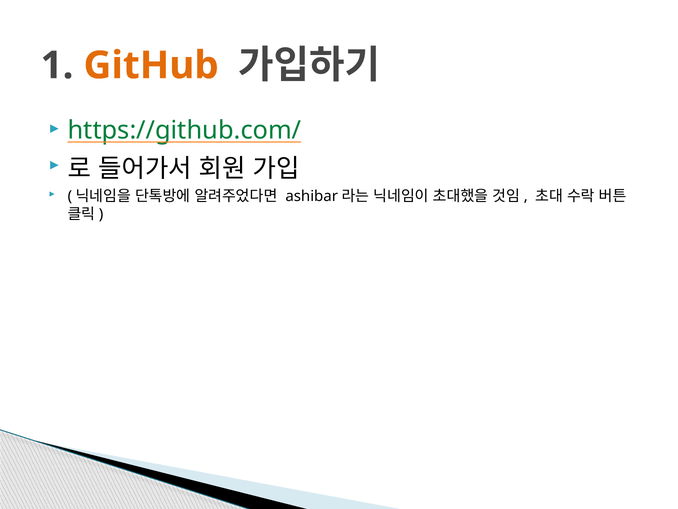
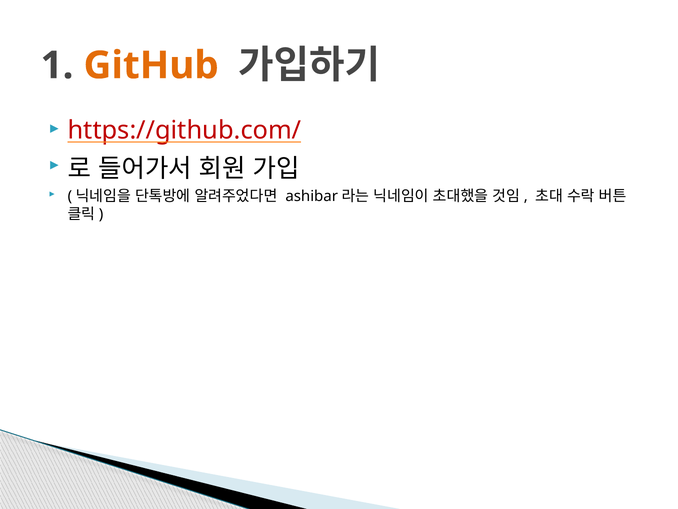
https://github.com/ colour: green -> red
